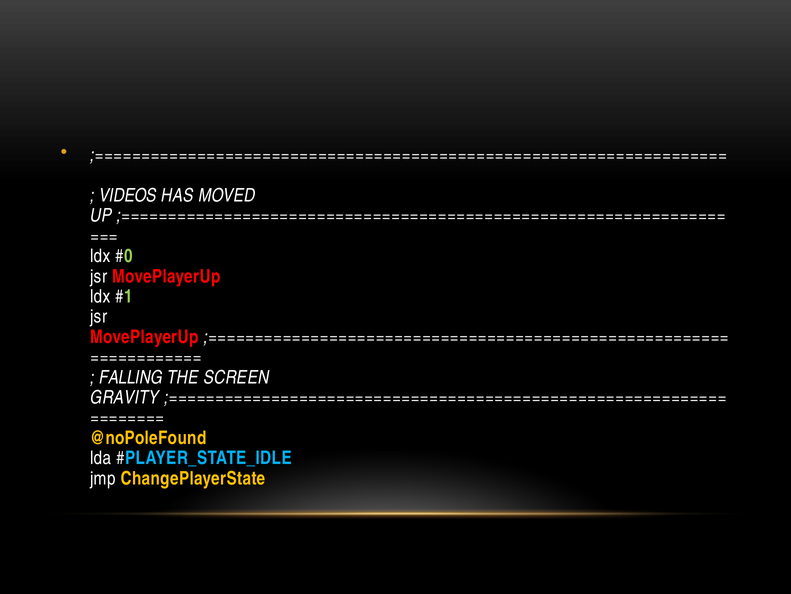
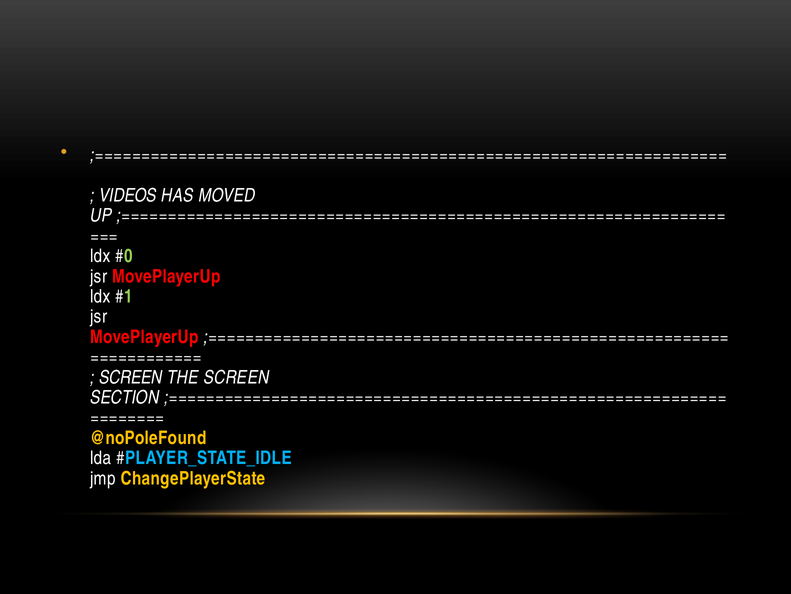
FALLING at (131, 377): FALLING -> SCREEN
GRAVITY: GRAVITY -> SECTION
